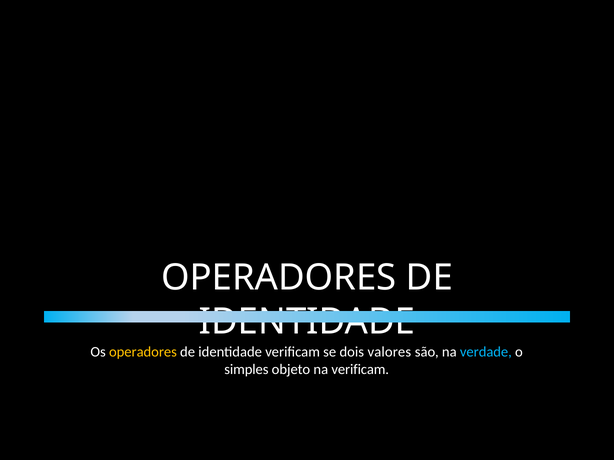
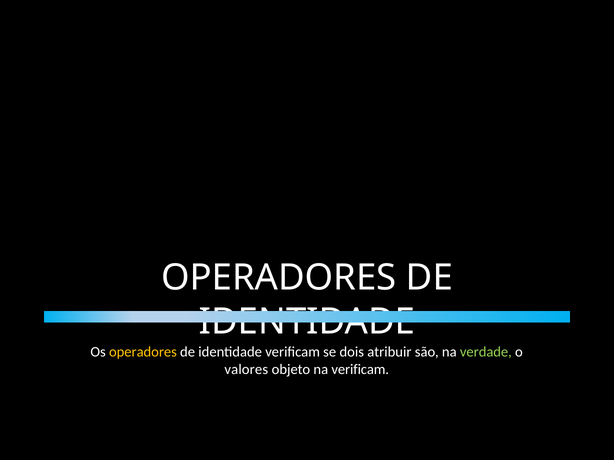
valores: valores -> atribuir
verdade colour: light blue -> light green
simples: simples -> valores
